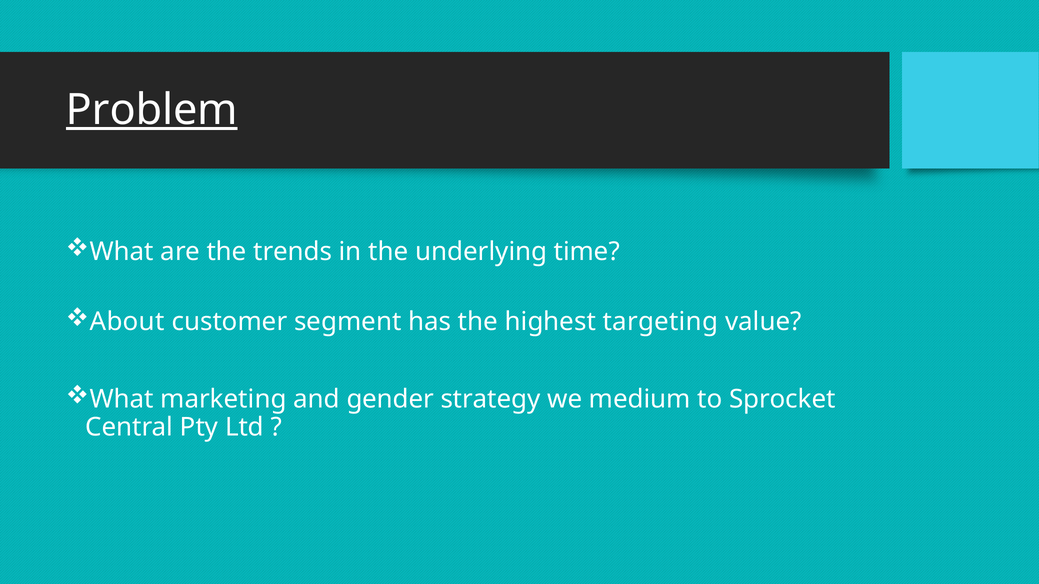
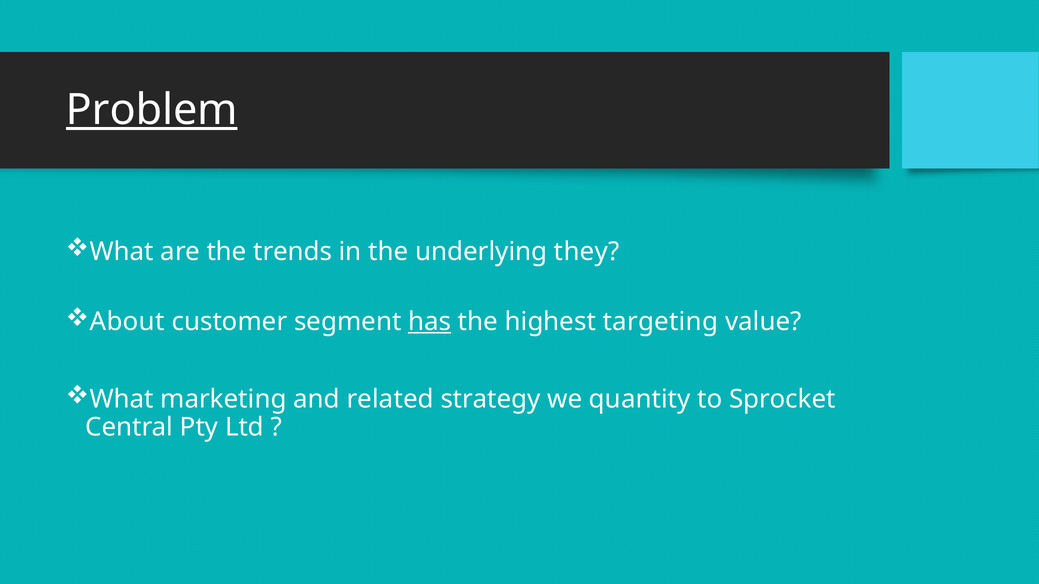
time: time -> they
has underline: none -> present
gender: gender -> related
medium: medium -> quantity
